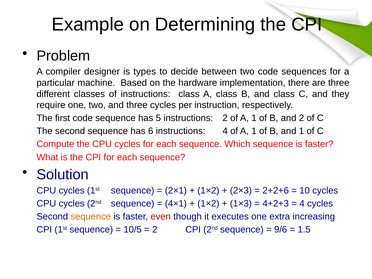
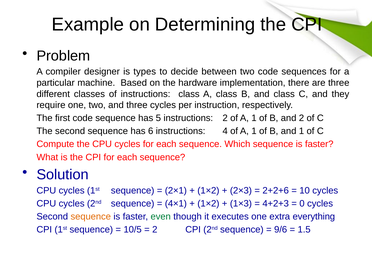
4 at (302, 203): 4 -> 0
even colour: red -> green
increasing: increasing -> everything
